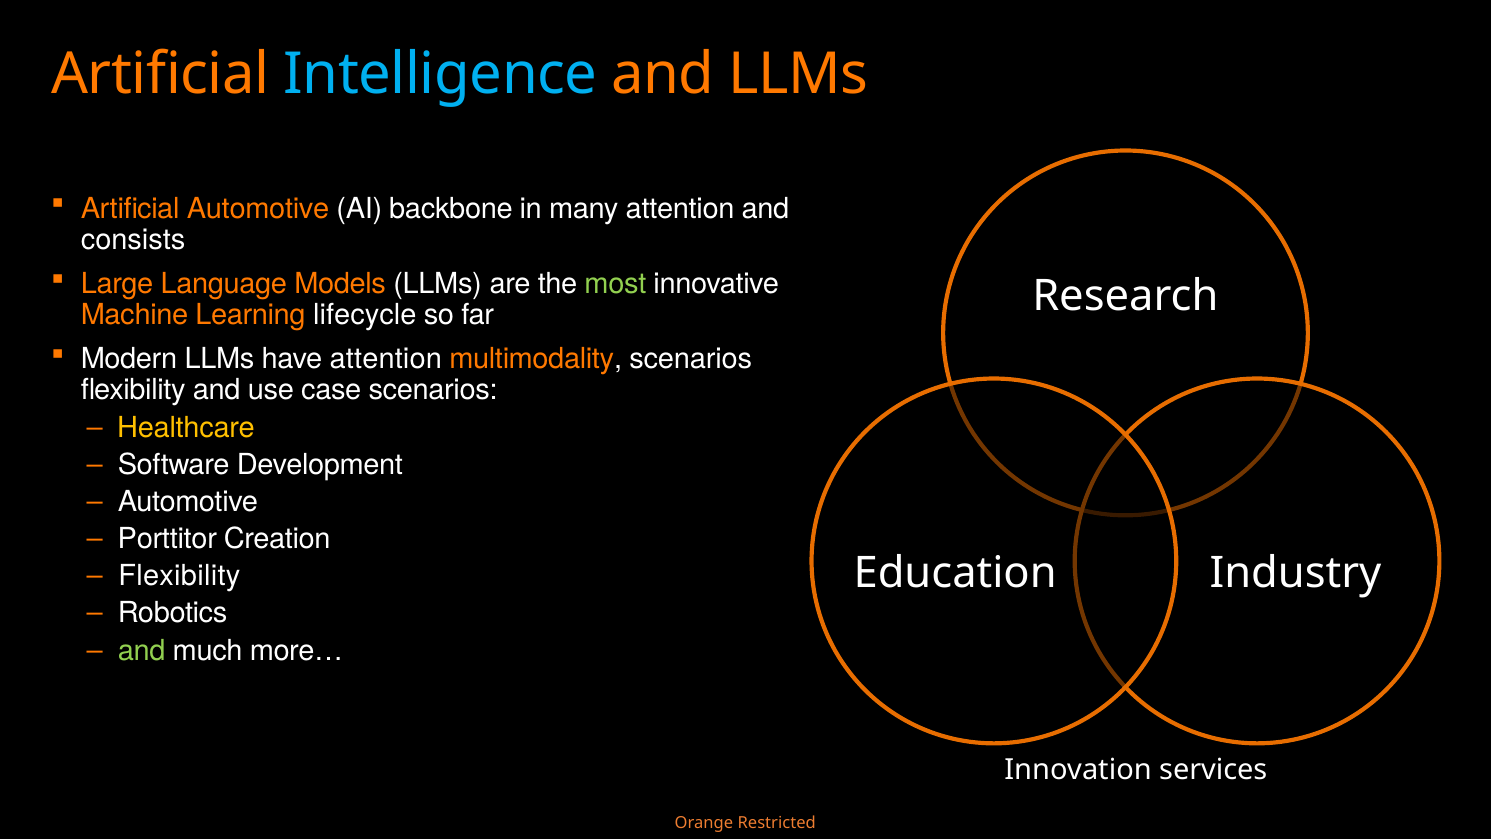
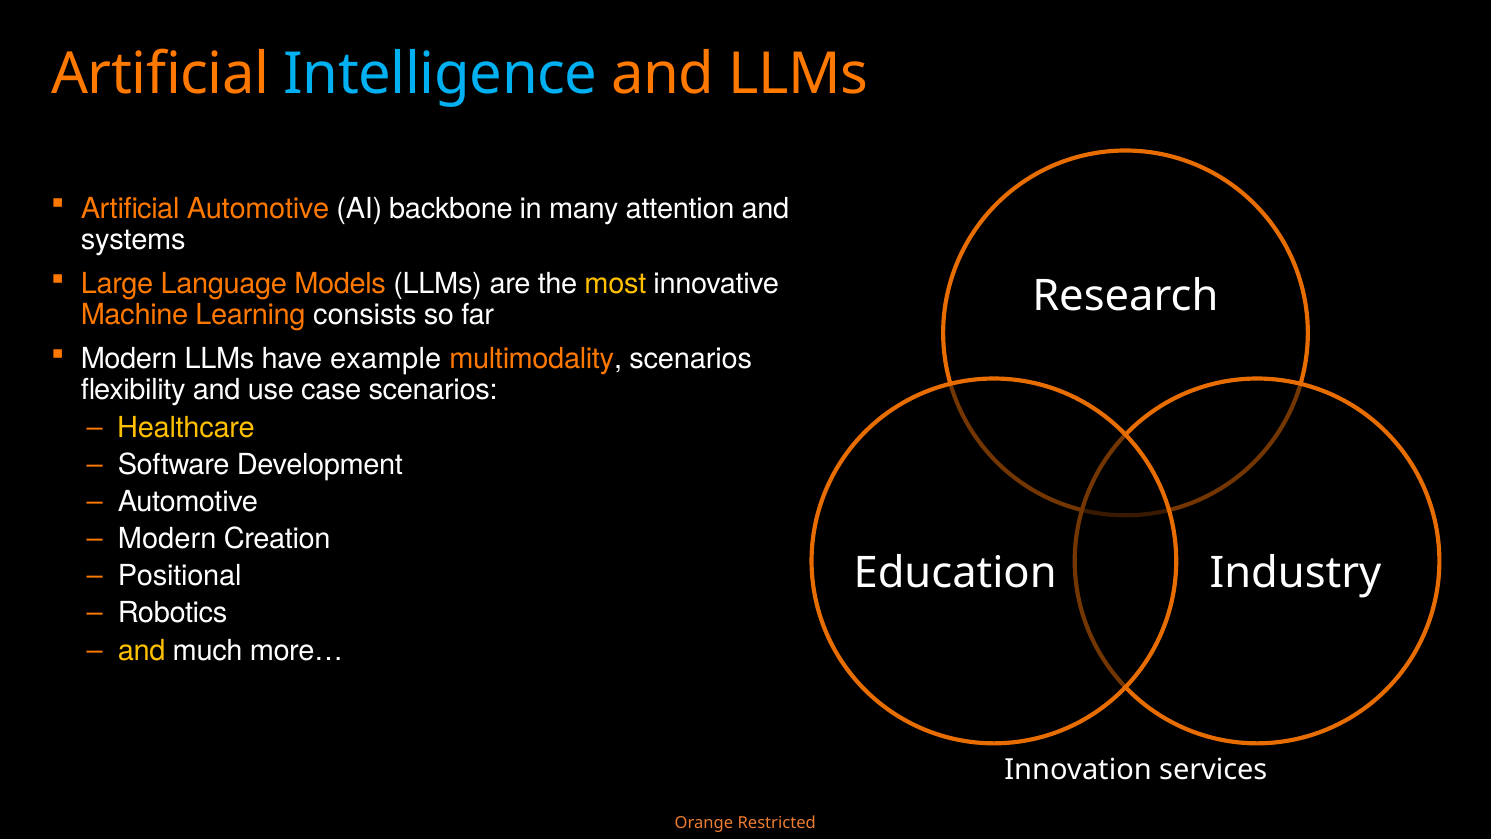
consists: consists -> systems
most colour: light green -> yellow
lifecycle: lifecycle -> consists
have attention: attention -> example
Porttitor at (167, 539): Porttitor -> Modern
Flexibility at (179, 576): Flexibility -> Positional
and at (142, 650) colour: light green -> yellow
